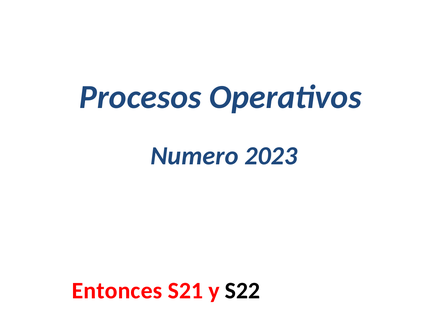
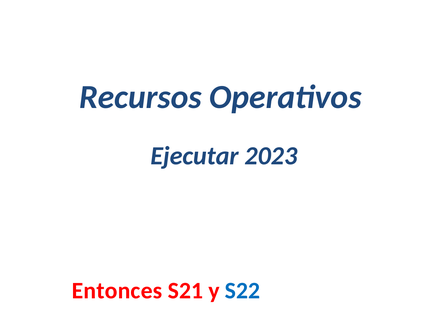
Procesos: Procesos -> Recursos
Numero: Numero -> Ejecutar
S22 colour: black -> blue
